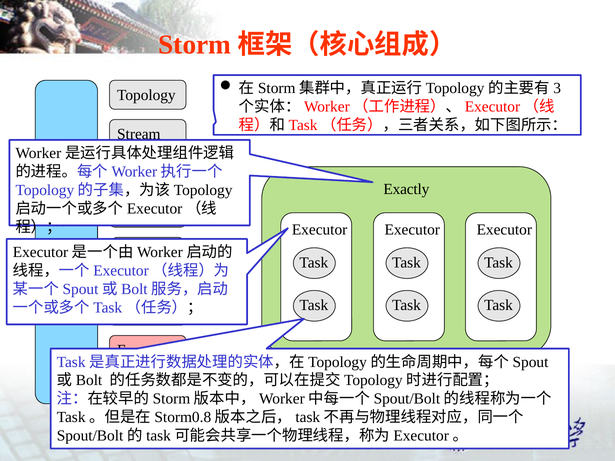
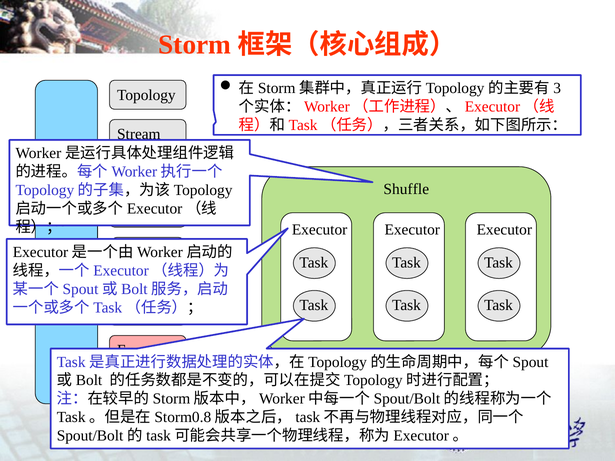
Exactly: Exactly -> Shuffle
